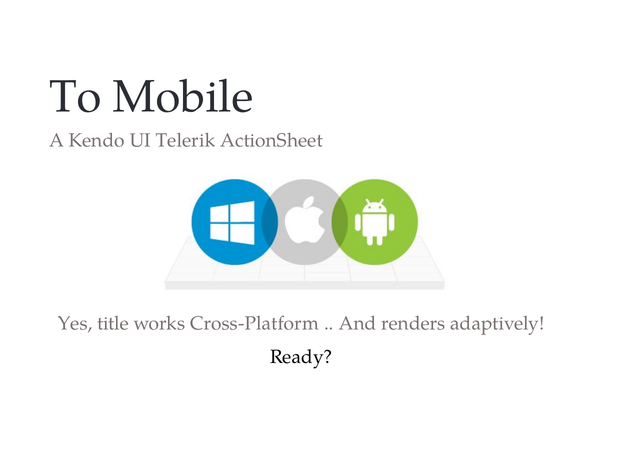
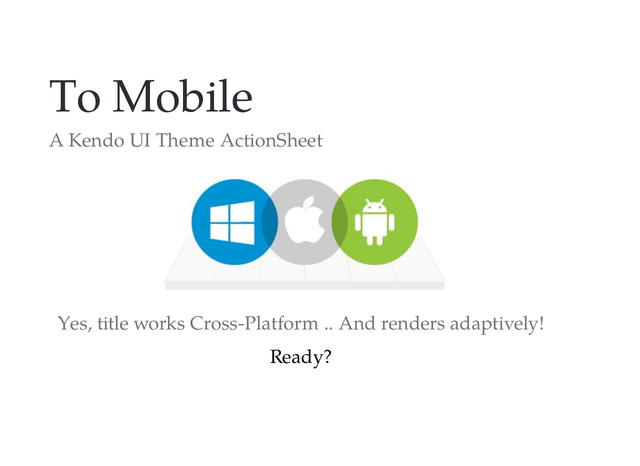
Telerik: Telerik -> Theme
